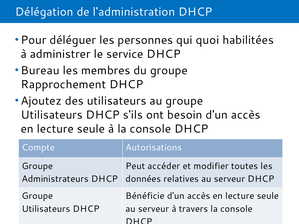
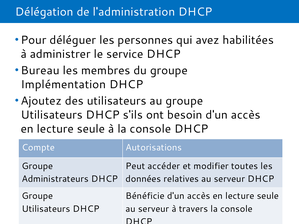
quoi: quoi -> avez
Rapprochement: Rapprochement -> Implémentation
